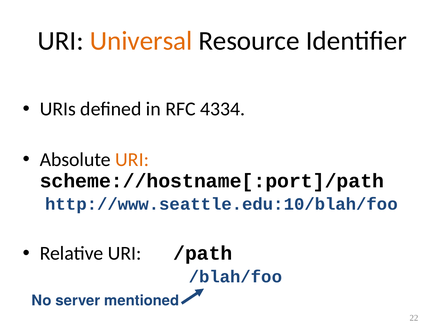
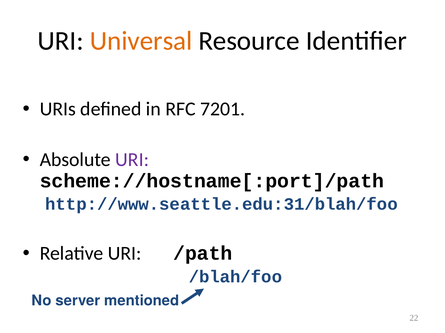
4334: 4334 -> 7201
URI at (132, 160) colour: orange -> purple
http://www.seattle.edu:10/blah/foo: http://www.seattle.edu:10/blah/foo -> http://www.seattle.edu:31/blah/foo
